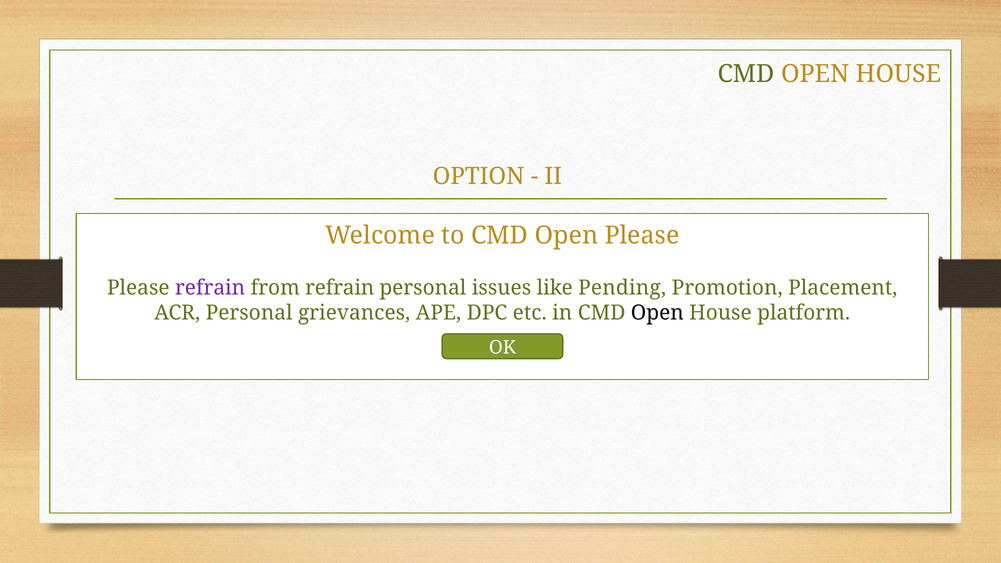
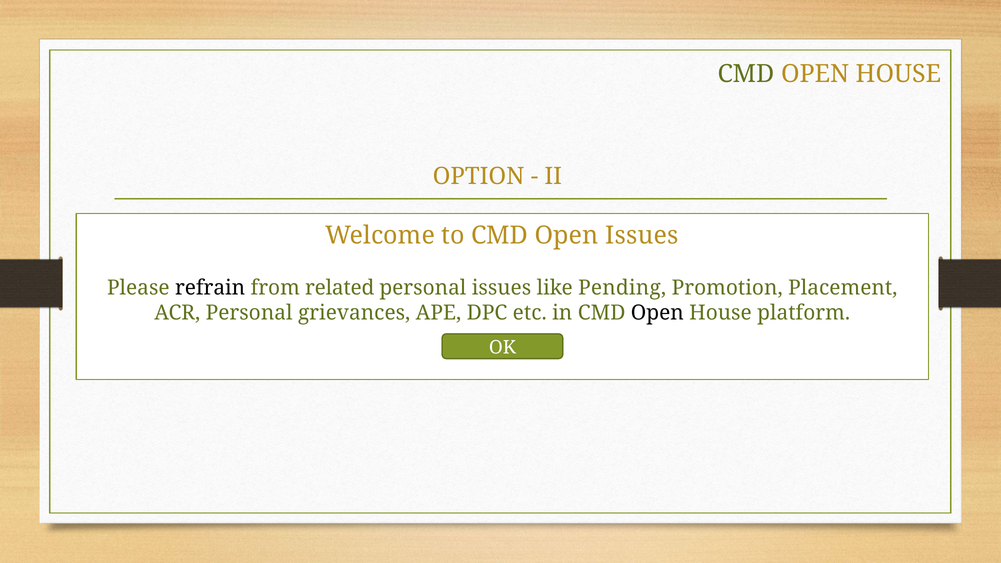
Open Please: Please -> Issues
refrain at (210, 288) colour: purple -> black
from refrain: refrain -> related
